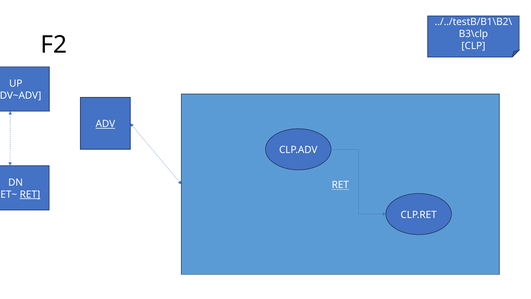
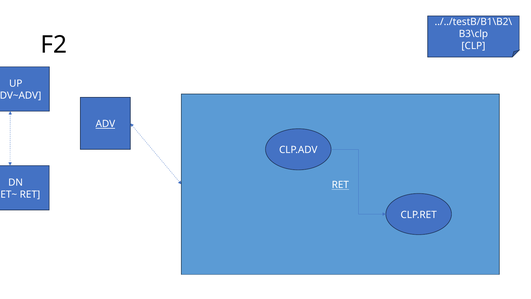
RET at (30, 194) underline: present -> none
